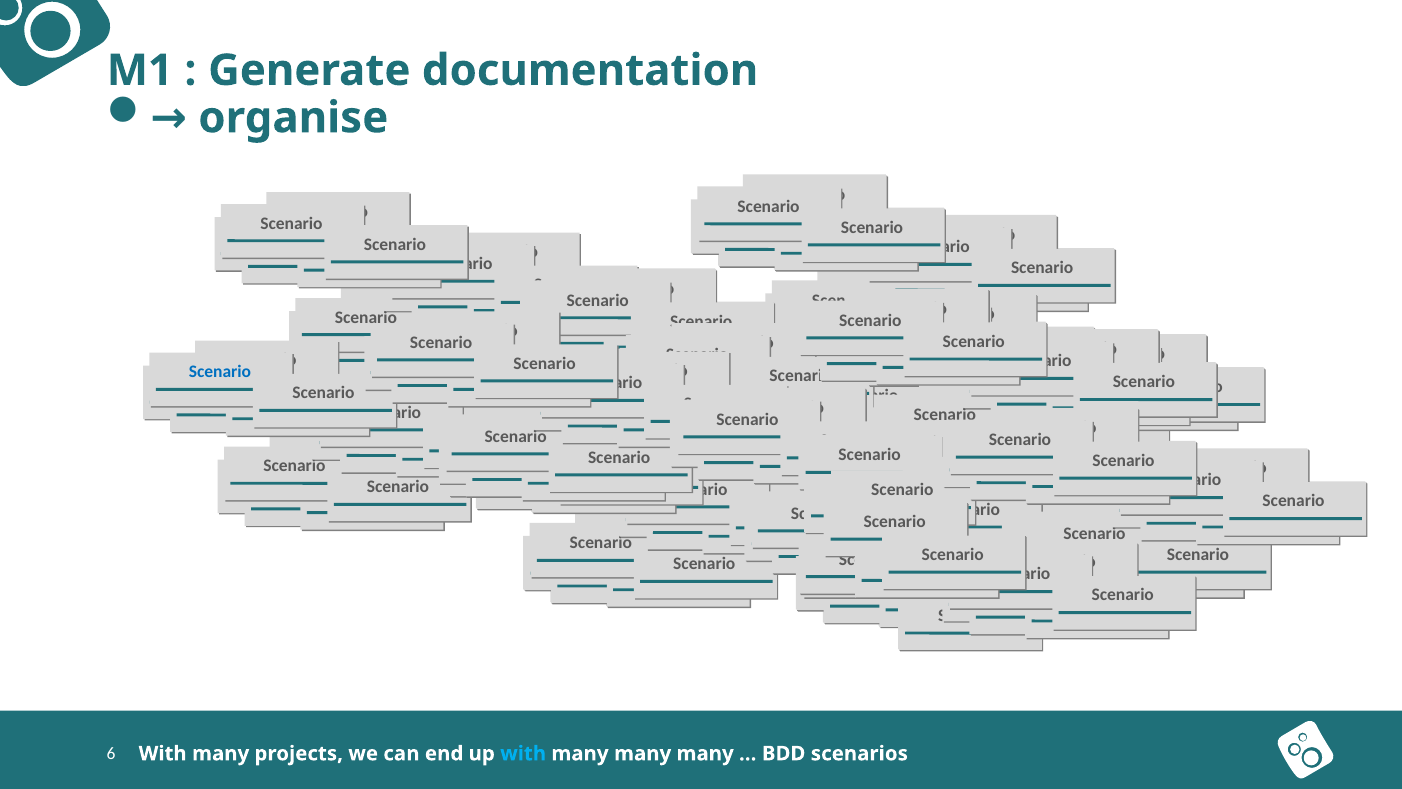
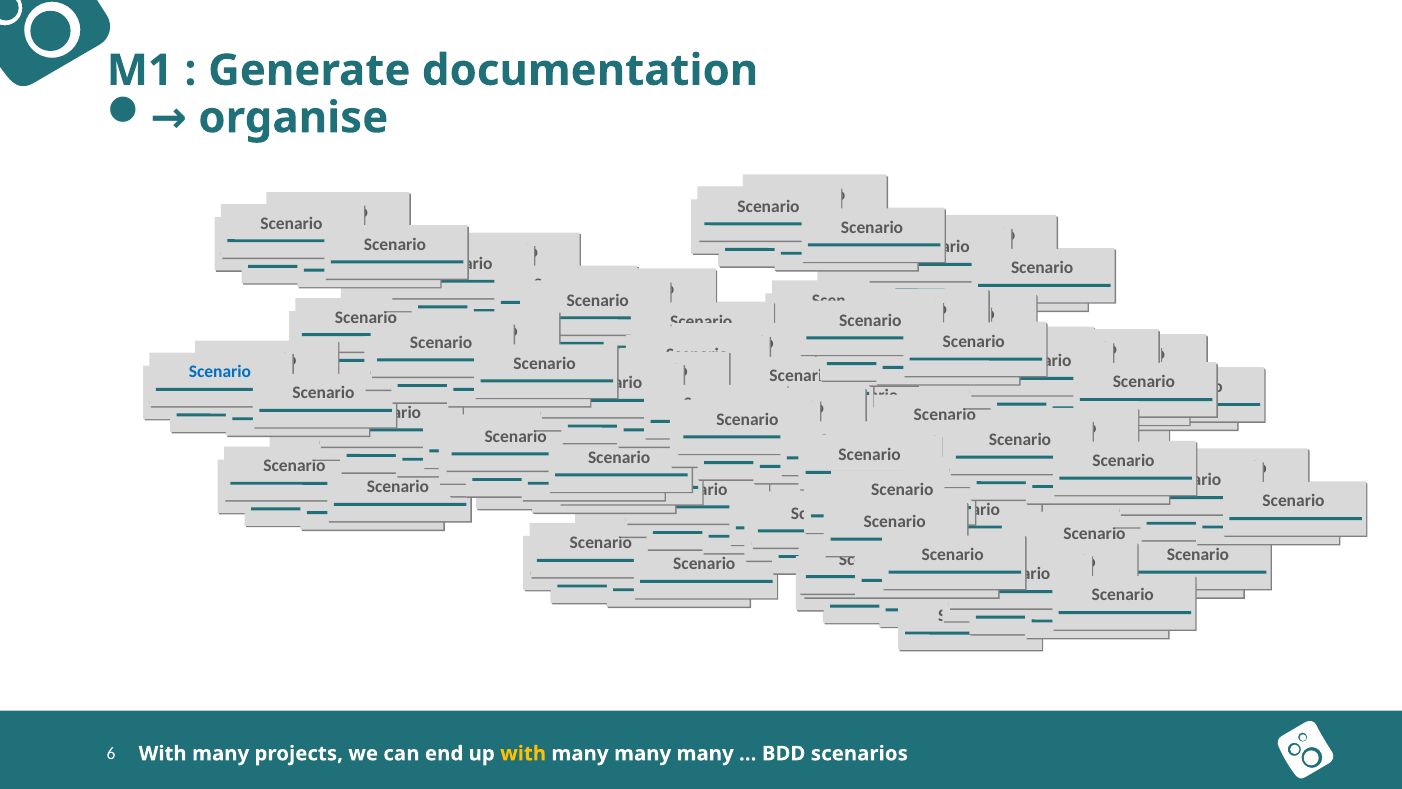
with at (523, 753) colour: light blue -> yellow
